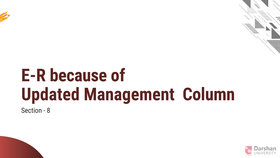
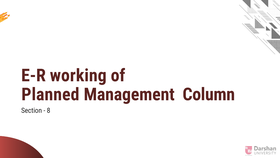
because: because -> working
Updated: Updated -> Planned
